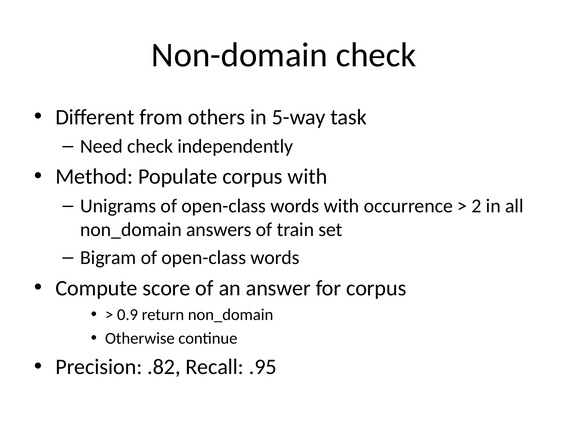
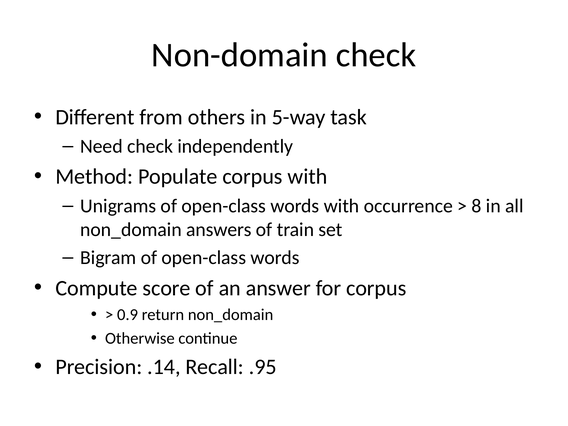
2: 2 -> 8
.82: .82 -> .14
